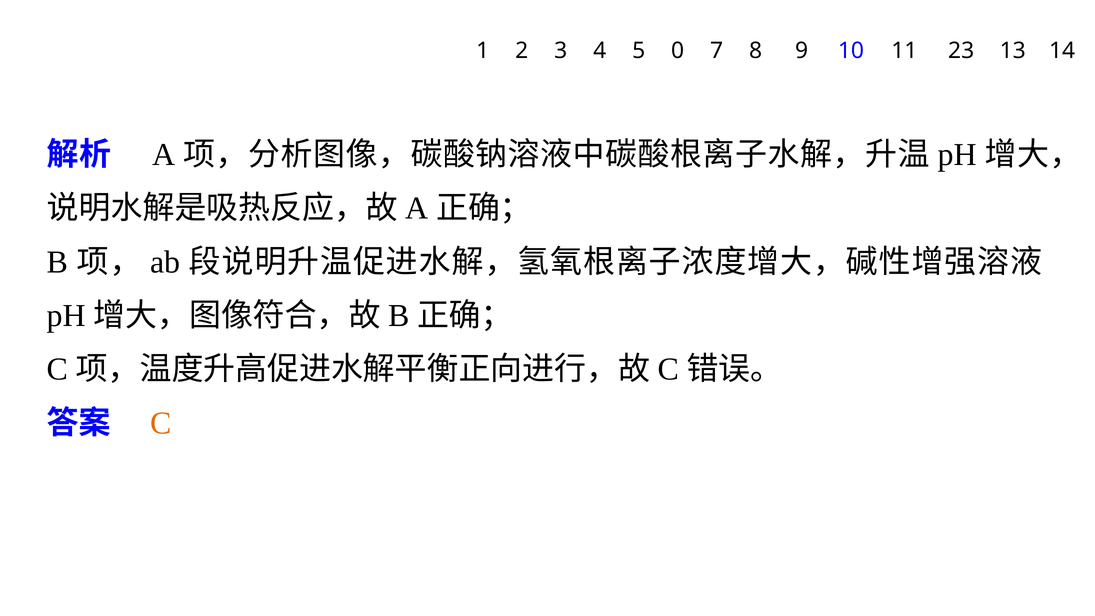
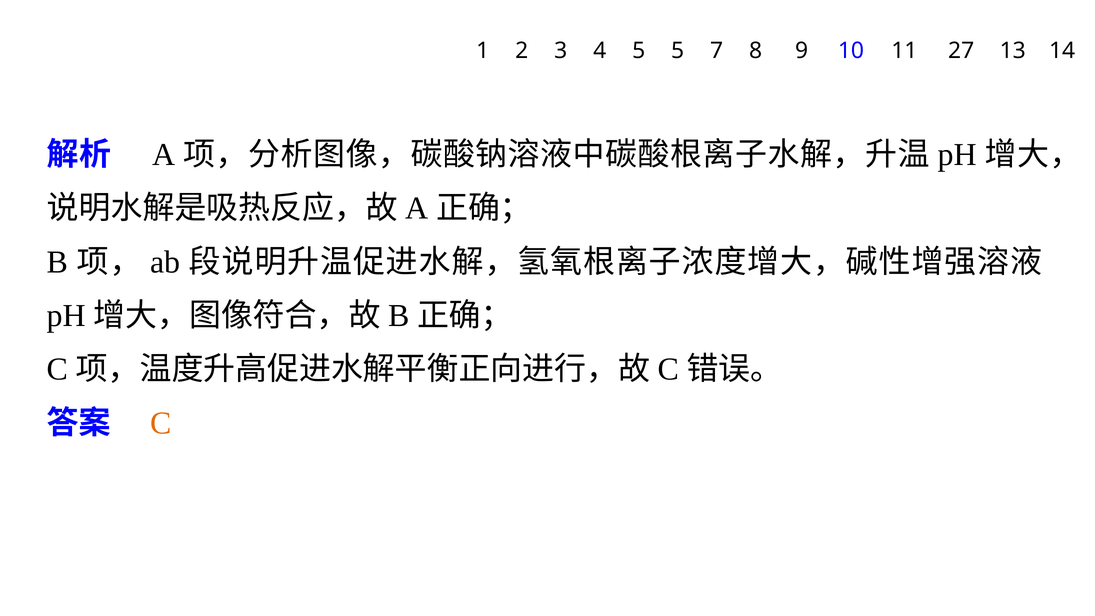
5 0: 0 -> 5
23: 23 -> 27
